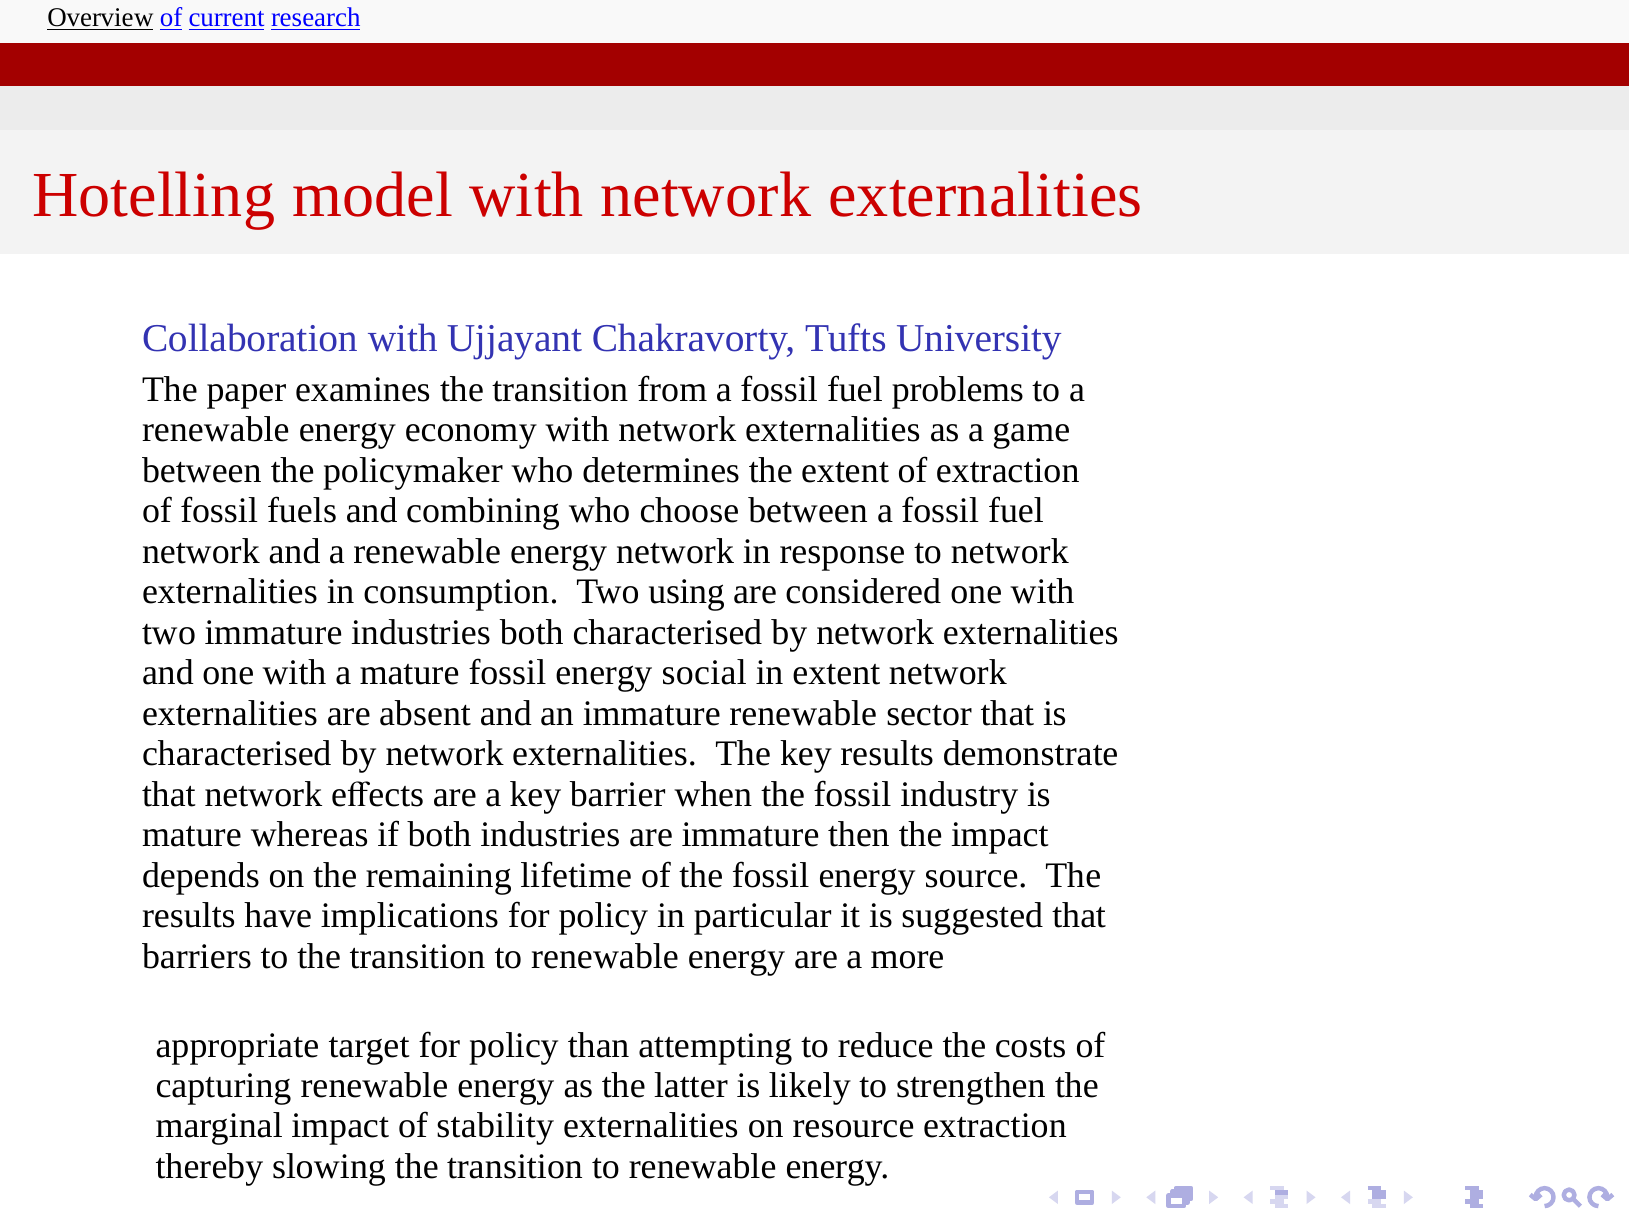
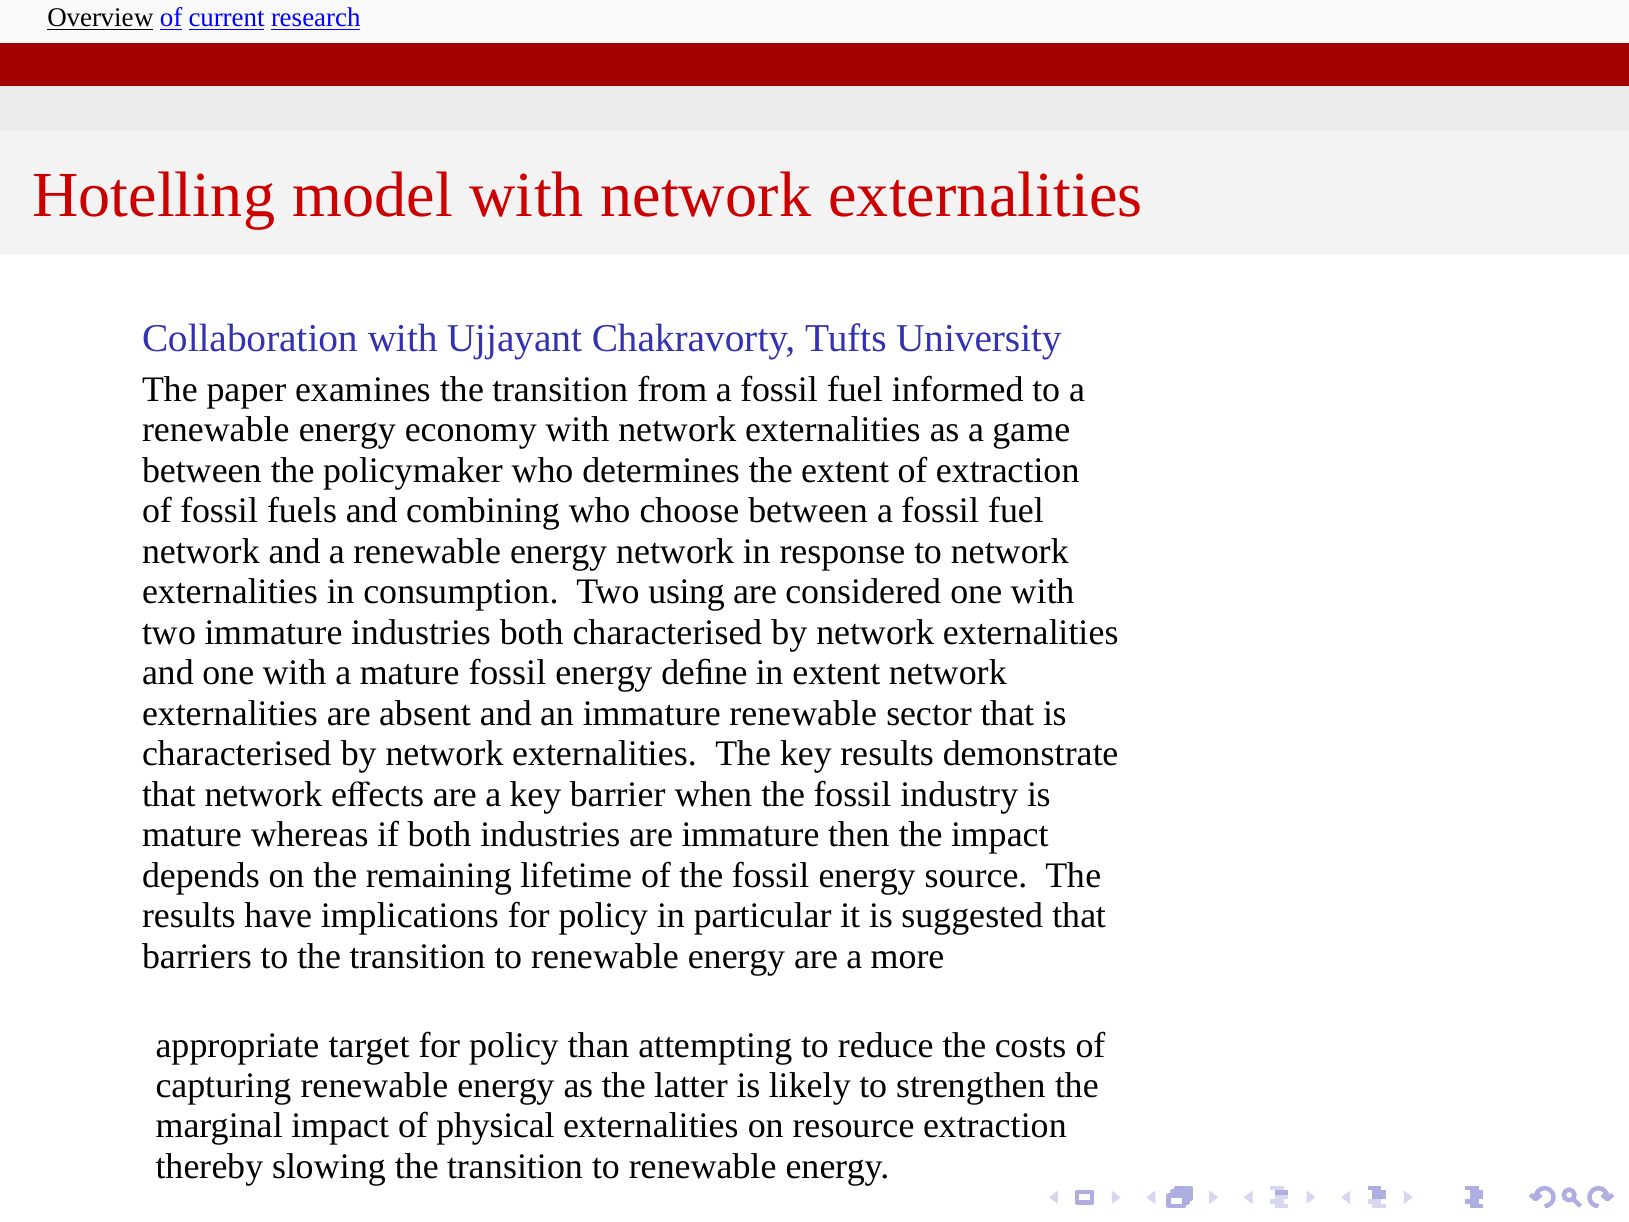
problems: problems -> informed
social: social -> deﬁne
stability: stability -> physical
